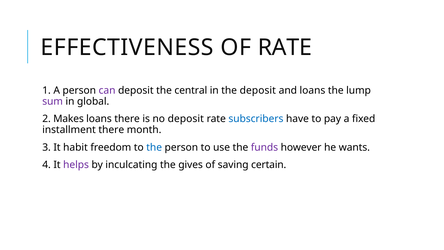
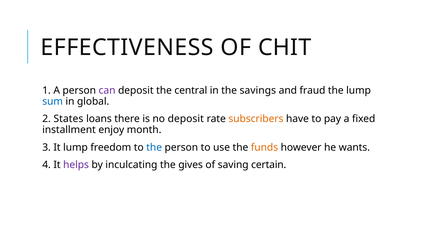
OF RATE: RATE -> CHIT
the deposit: deposit -> savings
and loans: loans -> fraud
sum colour: purple -> blue
Makes: Makes -> States
subscribers colour: blue -> orange
installment there: there -> enjoy
It habit: habit -> lump
funds colour: purple -> orange
